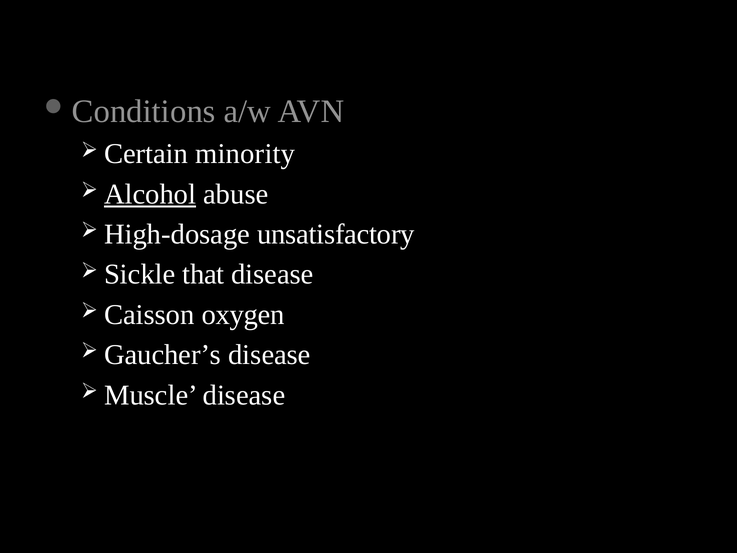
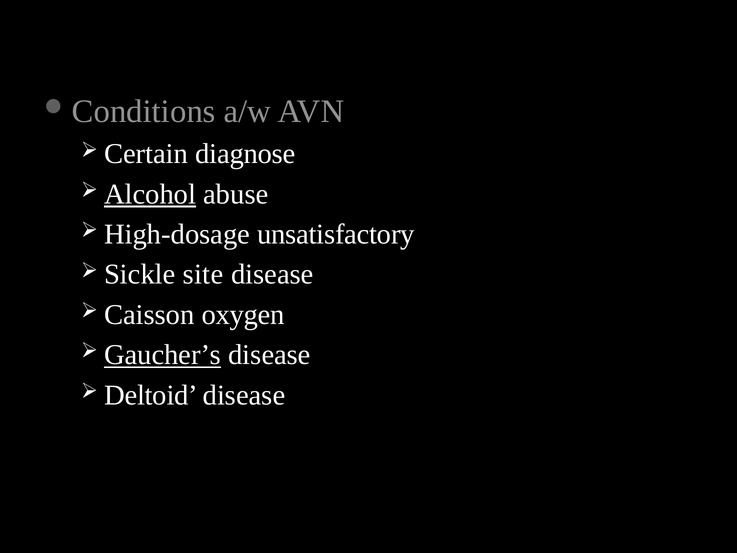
minority: minority -> diagnose
that: that -> site
Gaucher’s underline: none -> present
Muscle: Muscle -> Deltoid
